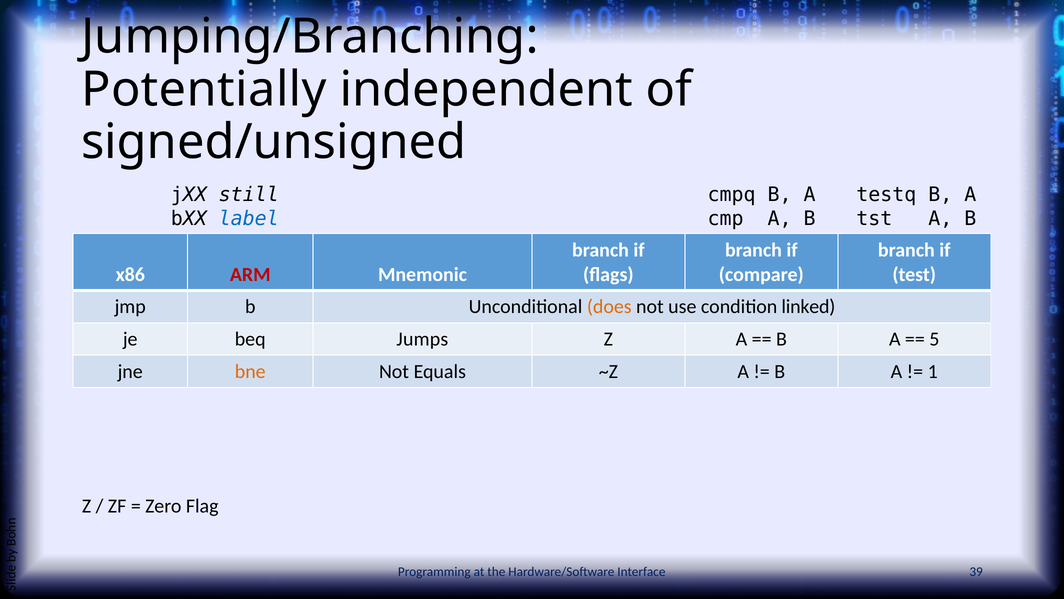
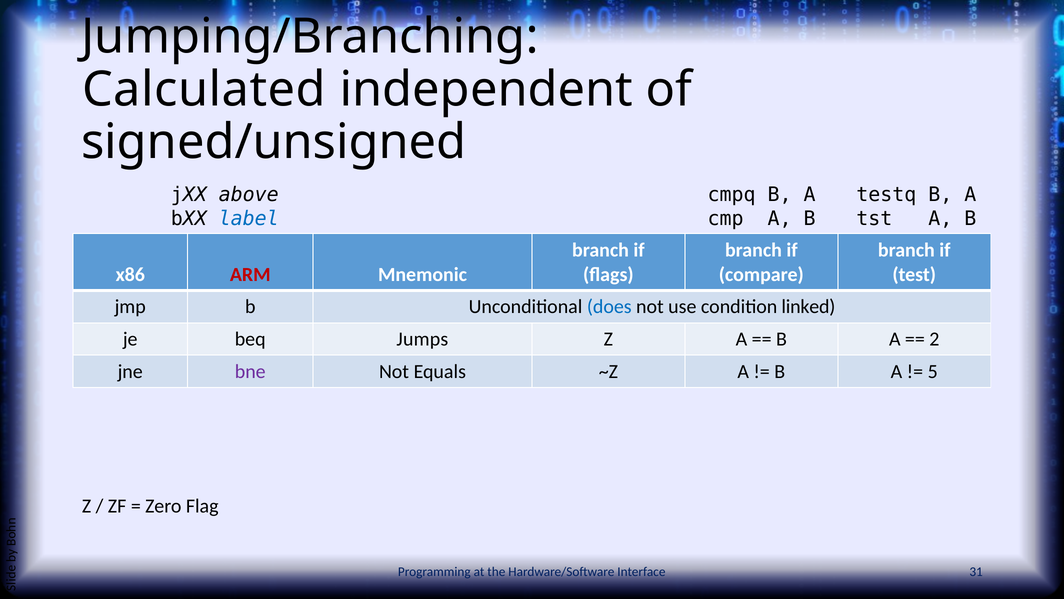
Potentially: Potentially -> Calculated
still: still -> above
does colour: orange -> blue
5: 5 -> 2
bne colour: orange -> purple
1: 1 -> 5
39: 39 -> 31
